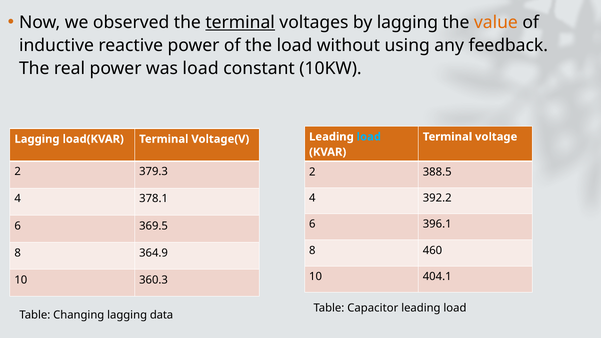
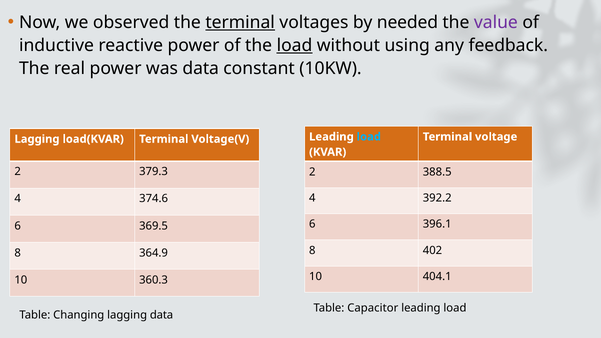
by lagging: lagging -> needed
value colour: orange -> purple
load at (294, 45) underline: none -> present
was load: load -> data
378.1: 378.1 -> 374.6
460: 460 -> 402
